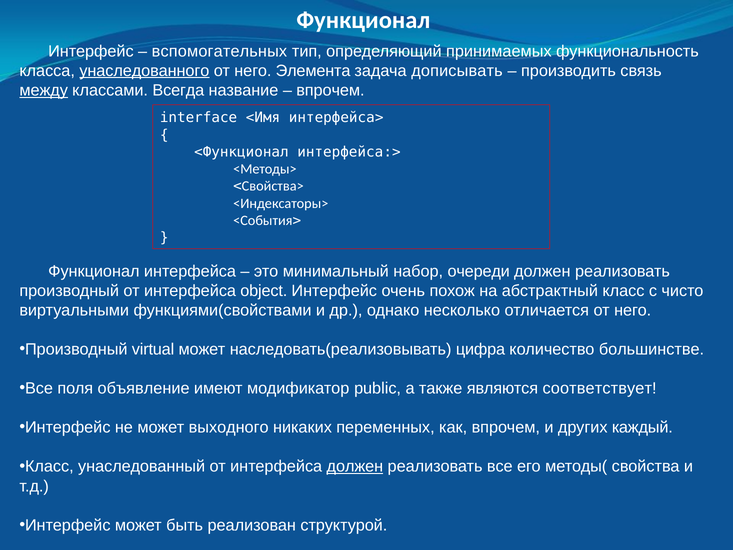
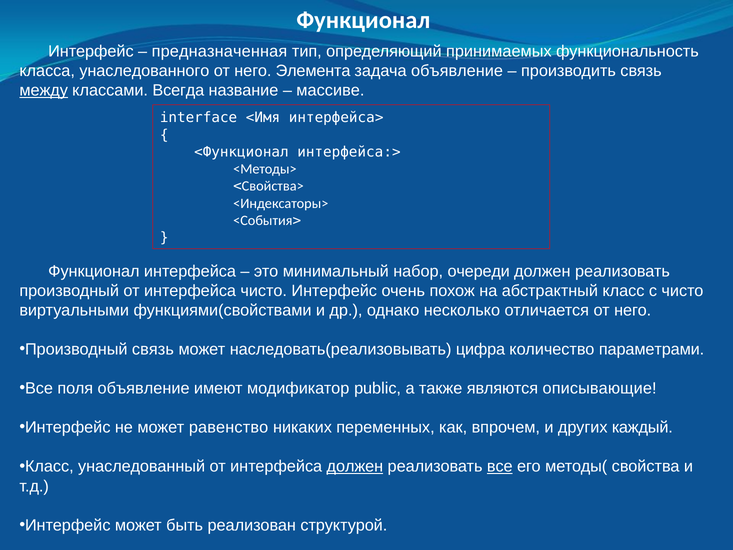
вспомогательных: вспомогательных -> предназначенная
унаследованного underline: present -> none
задача дописывать: дописывать -> объявление
впрочем at (330, 90): впрочем -> массиве
интерфейса object: object -> чисто
Производный virtual: virtual -> связь
большинстве: большинстве -> параметрами
соответствует: соответствует -> описывающие
выходного: выходного -> равенство
все at (500, 466) underline: none -> present
